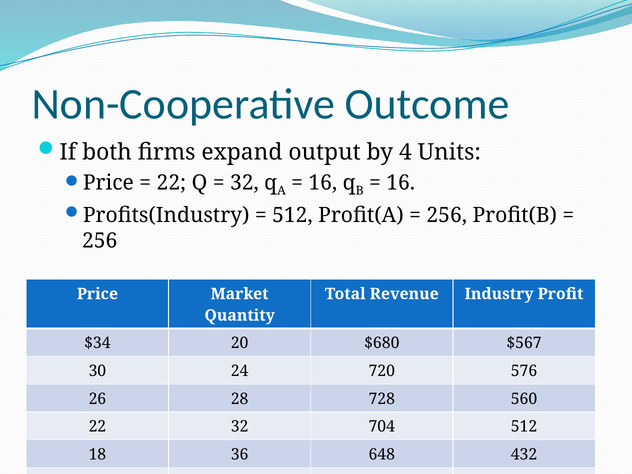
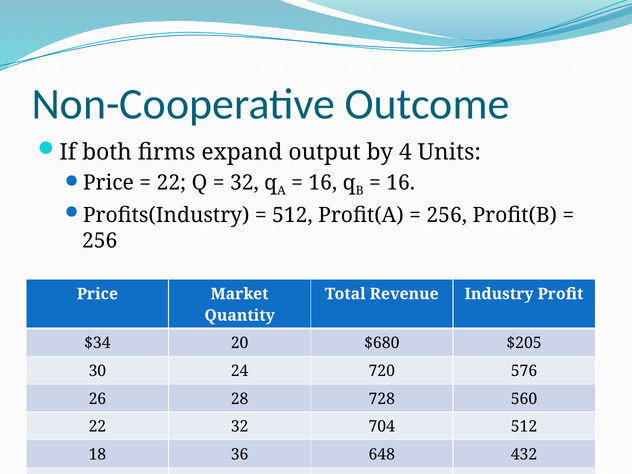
$567: $567 -> $205
